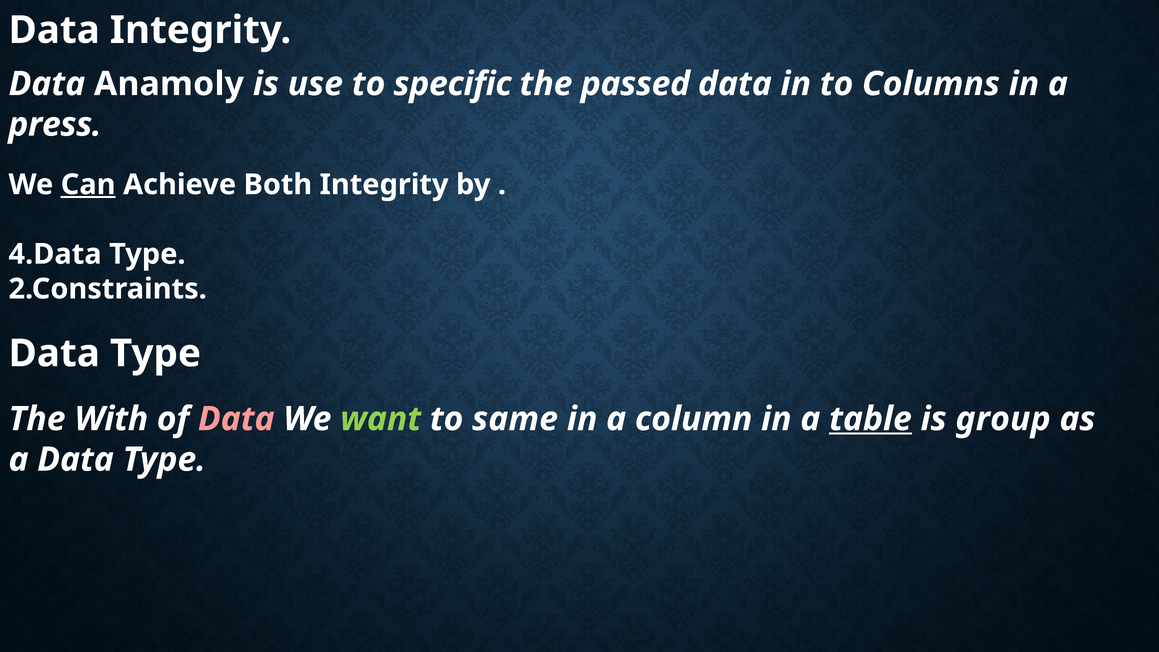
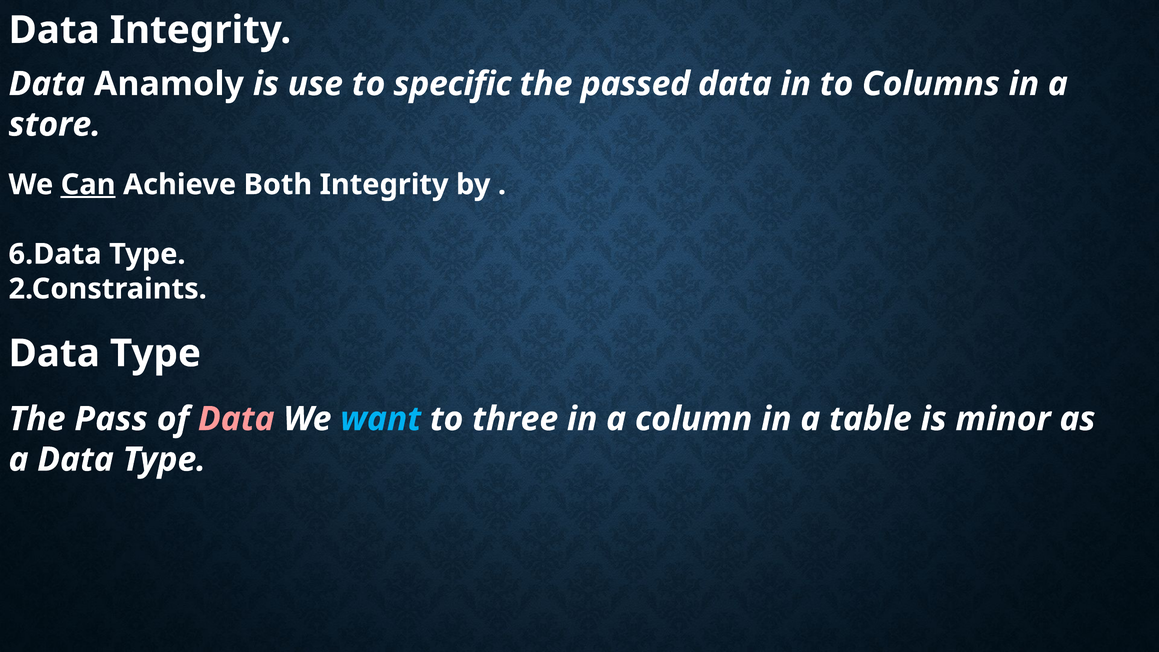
press: press -> store
4.Data: 4.Data -> 6.Data
With: With -> Pass
want colour: light green -> light blue
same: same -> three
table underline: present -> none
group: group -> minor
